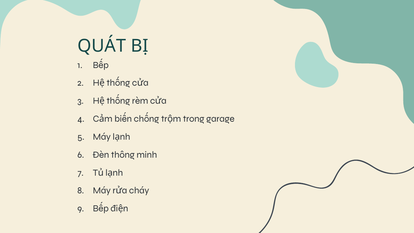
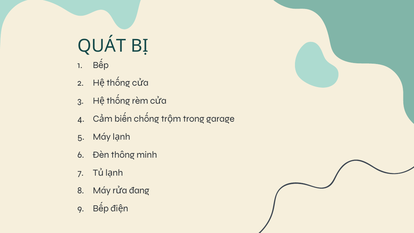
cháy: cháy -> đang
